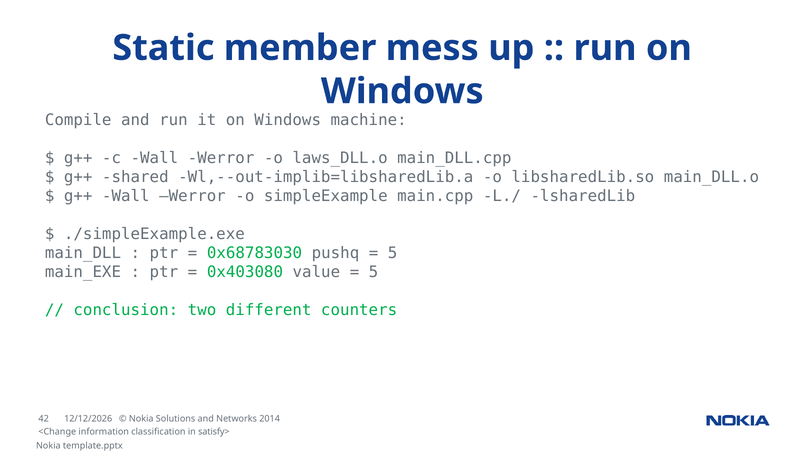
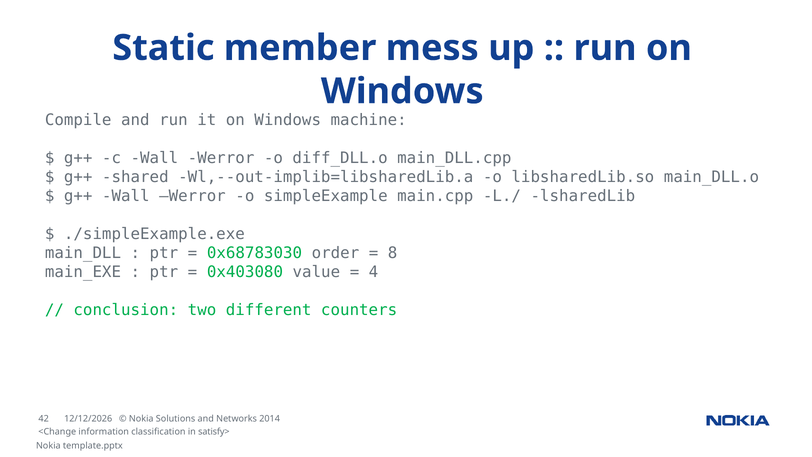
laws_DLL.o: laws_DLL.o -> diff_DLL.o
pushq: pushq -> order
5 at (393, 253): 5 -> 8
5 at (373, 272): 5 -> 4
